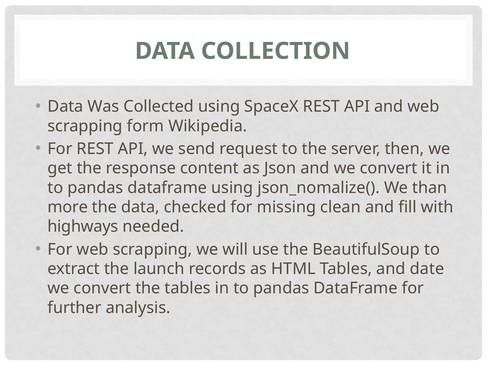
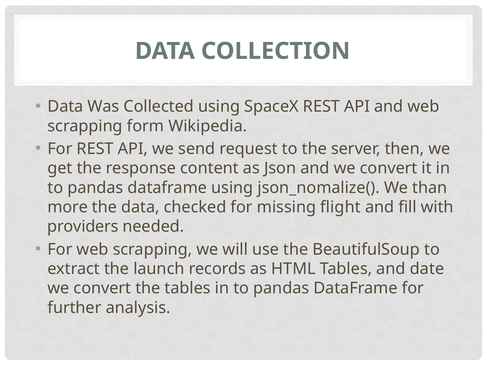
clean: clean -> flight
highways: highways -> providers
